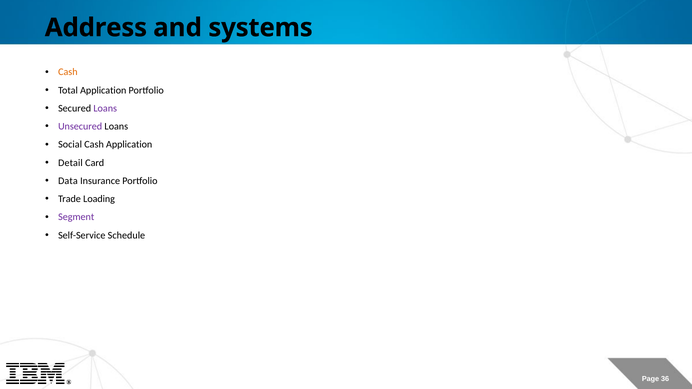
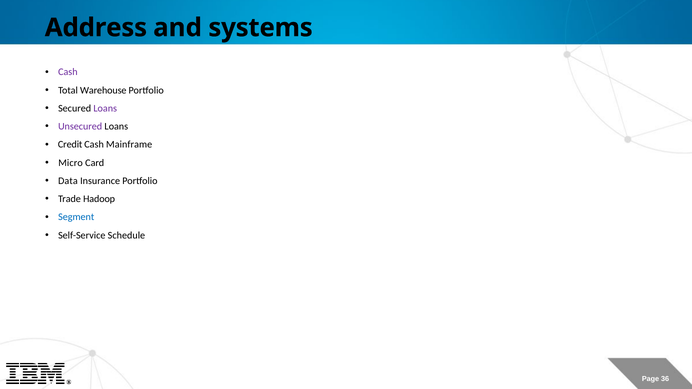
Cash at (68, 72) colour: orange -> purple
Total Application: Application -> Warehouse
Social: Social -> Credit
Cash Application: Application -> Mainframe
Detail: Detail -> Micro
Loading: Loading -> Hadoop
Segment colour: purple -> blue
